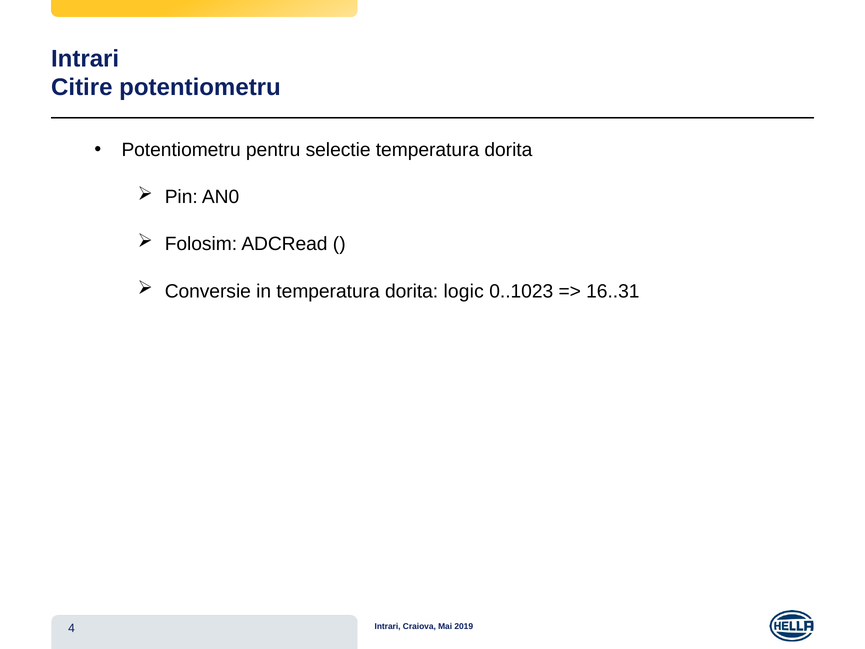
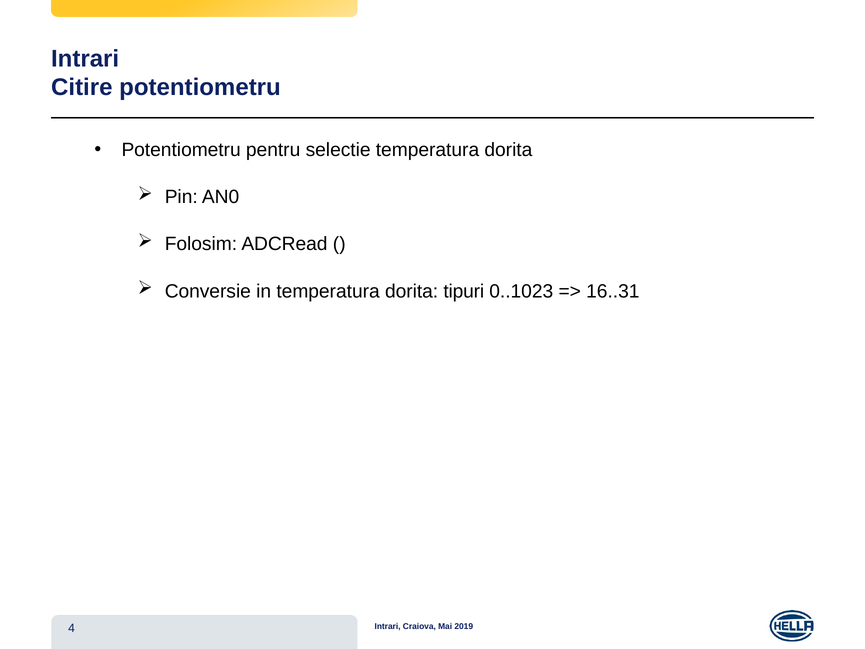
logic: logic -> tipuri
